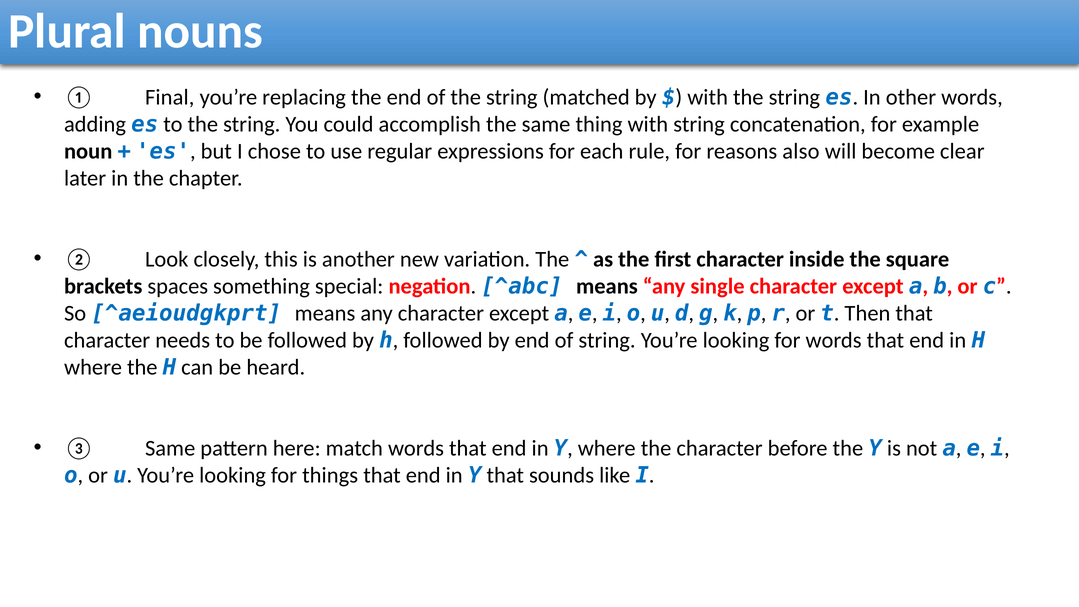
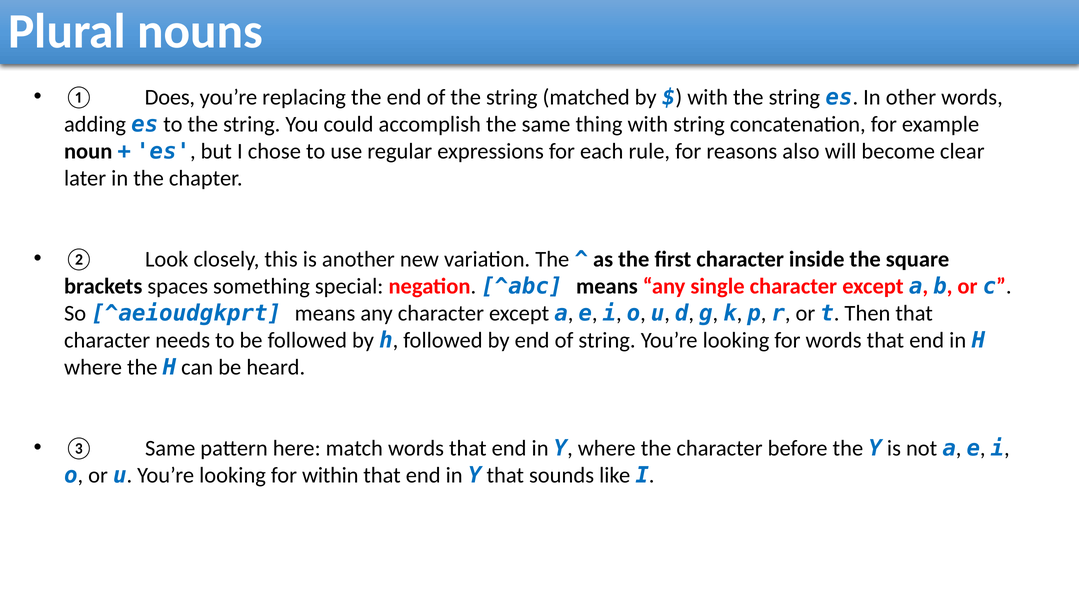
Final: Final -> Does
things: things -> within
